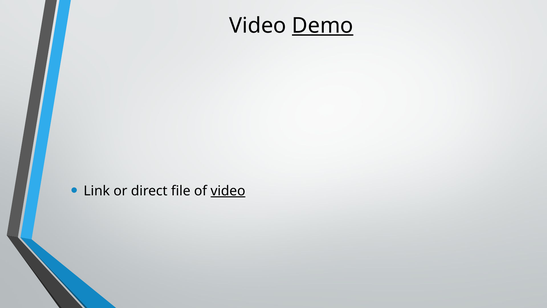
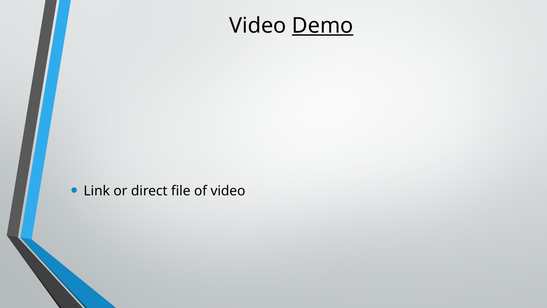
video at (228, 191) underline: present -> none
